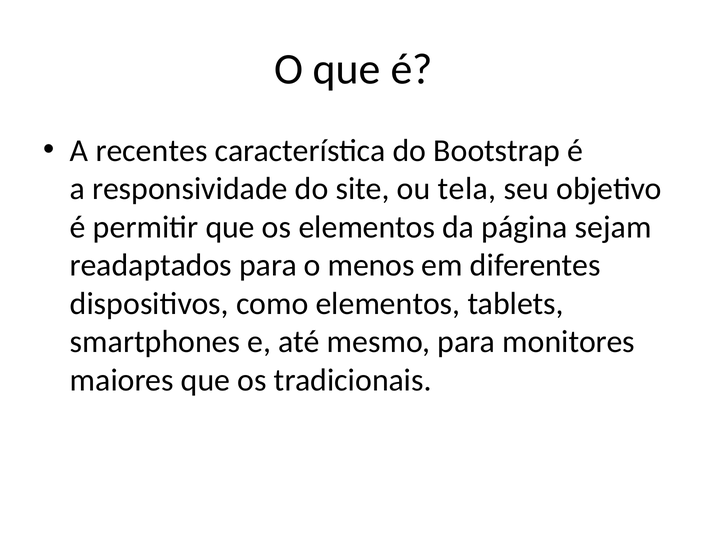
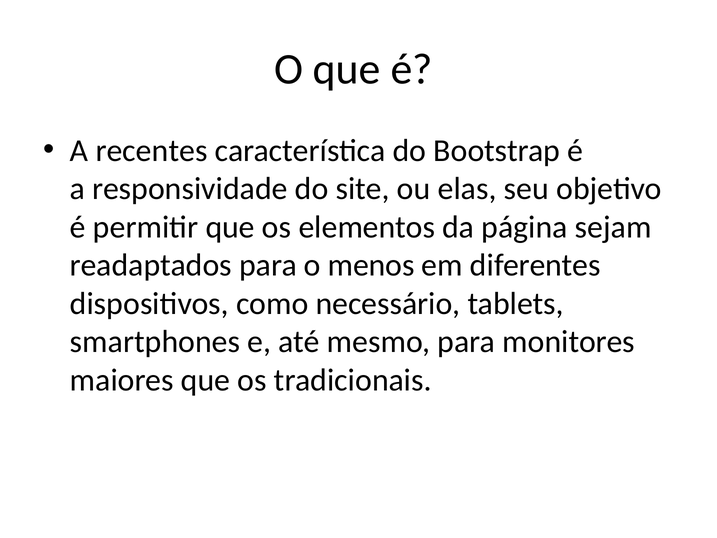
tela: tela -> elas
como elementos: elementos -> necessário
